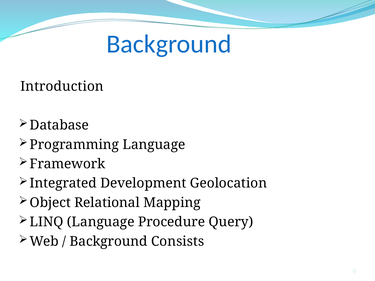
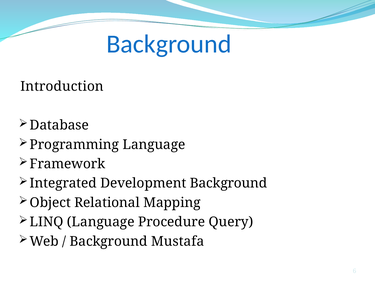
Development Geolocation: Geolocation -> Background
Consists: Consists -> Mustafa
